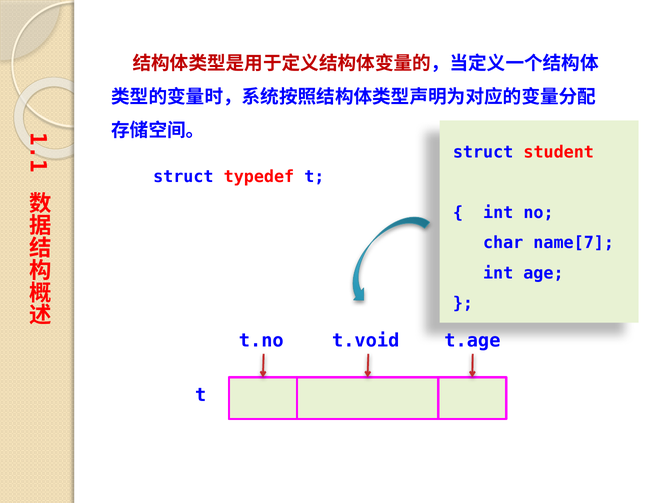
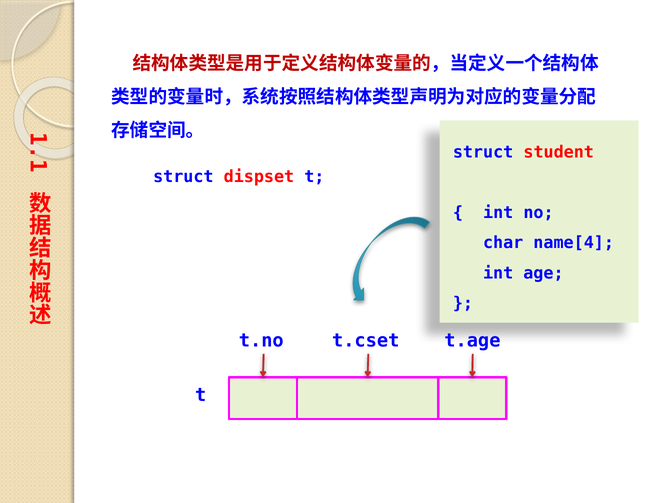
typedef: typedef -> dispset
name[7: name[7 -> name[4
t.void: t.void -> t.cset
